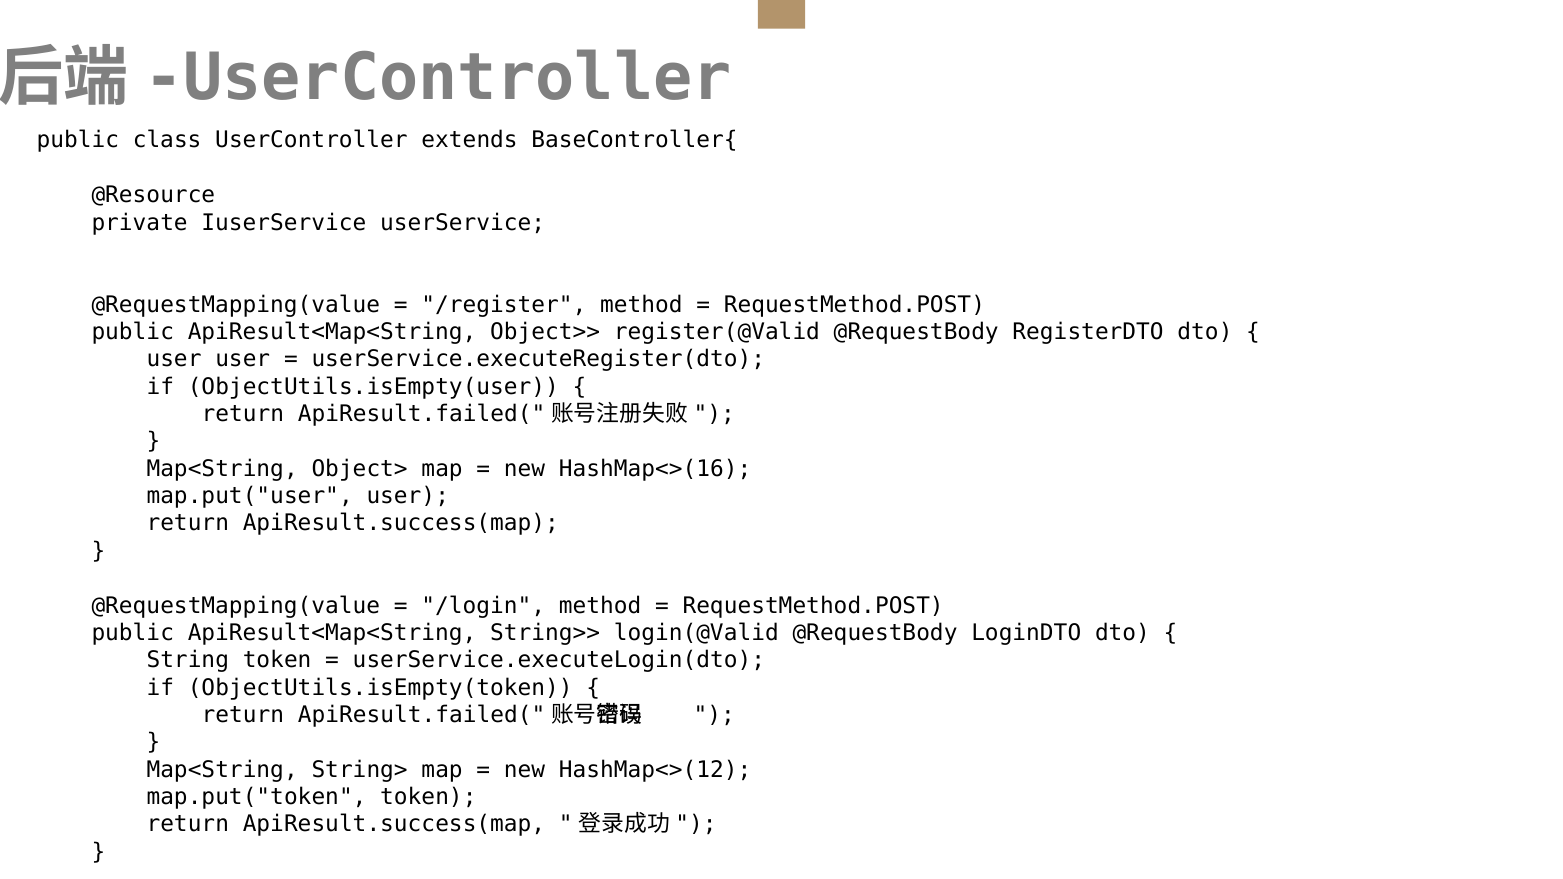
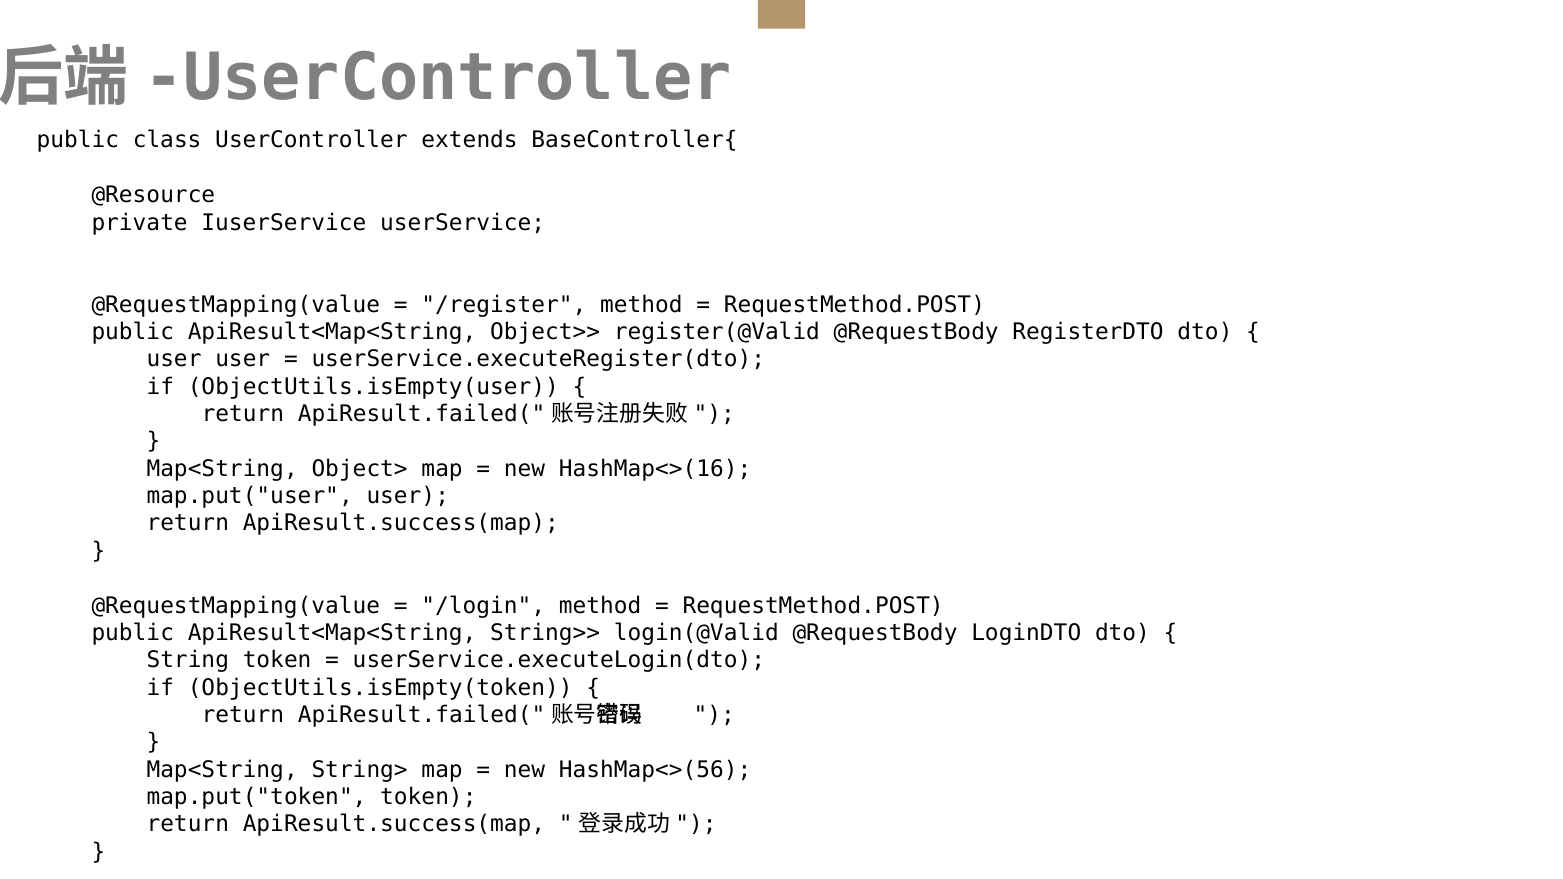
HashMap<>(12: HashMap<>(12 -> HashMap<>(56
